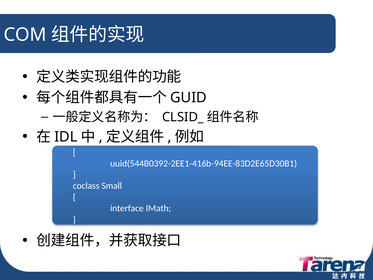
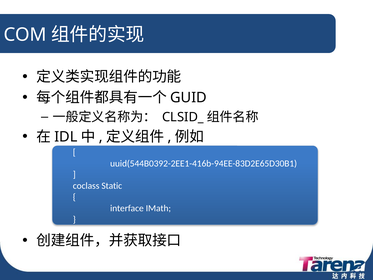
Small: Small -> Static
